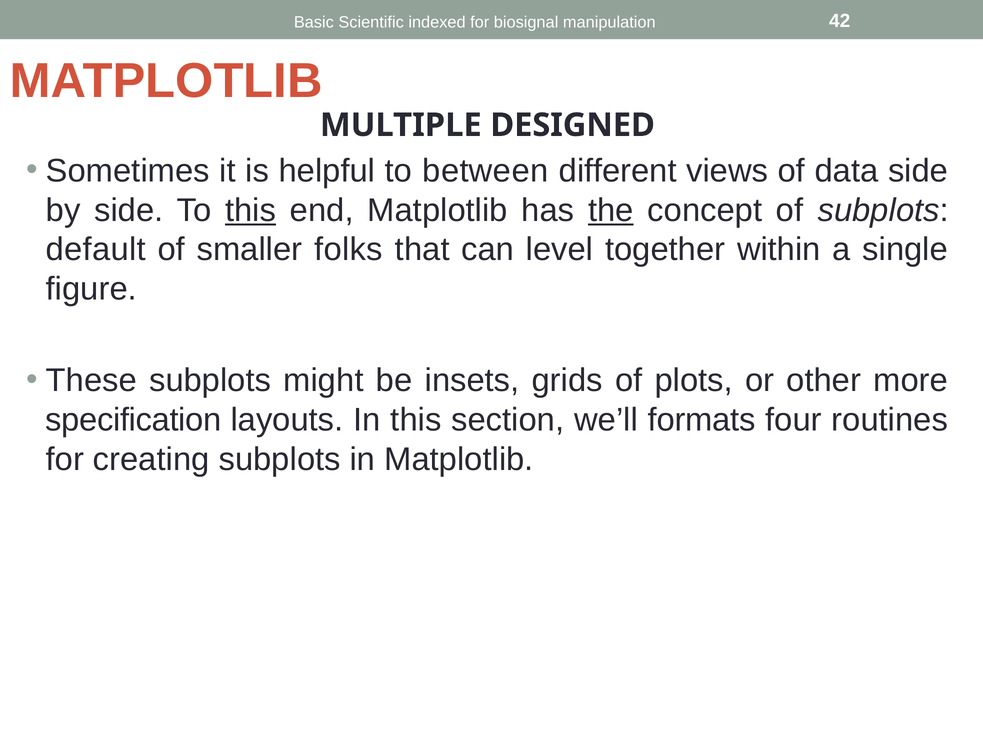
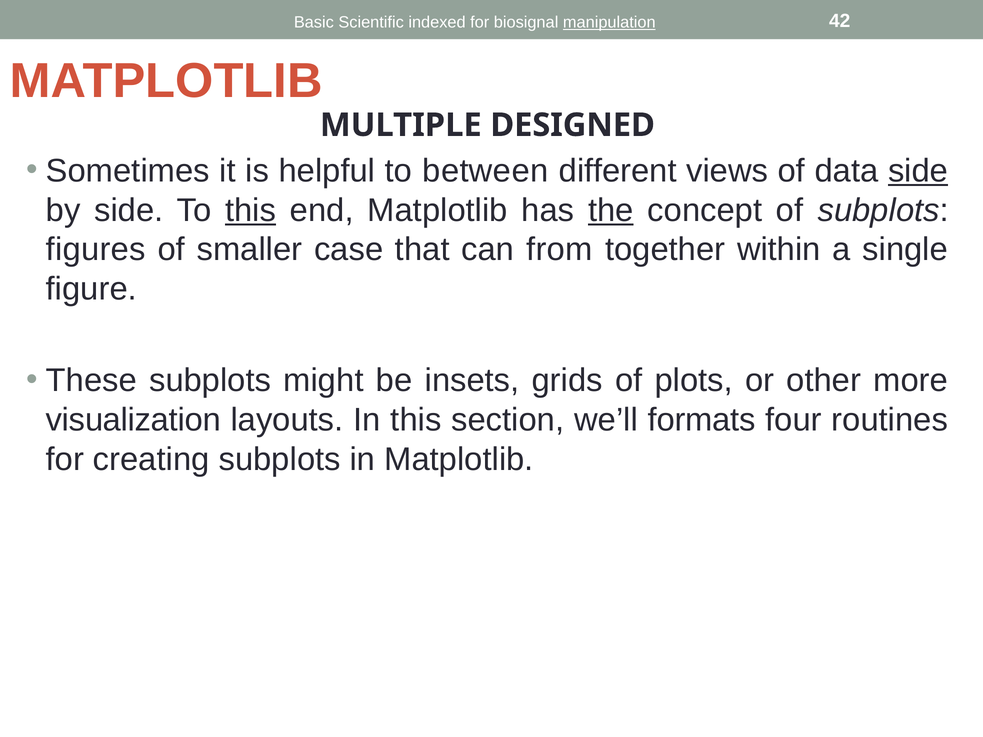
manipulation underline: none -> present
side at (918, 171) underline: none -> present
default: default -> figures
folks: folks -> case
level: level -> from
specification: specification -> visualization
